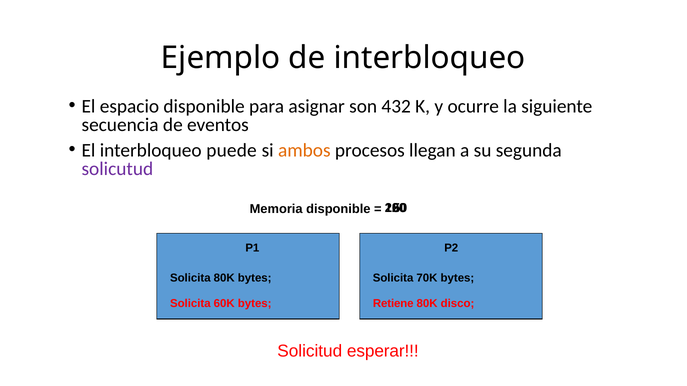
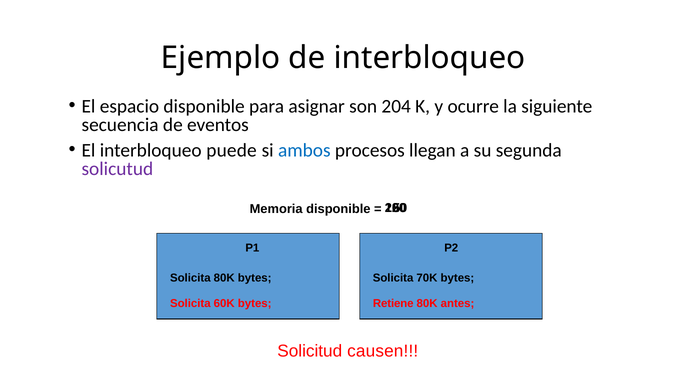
432: 432 -> 204
ambos colour: orange -> blue
disco: disco -> antes
esperar: esperar -> causen
